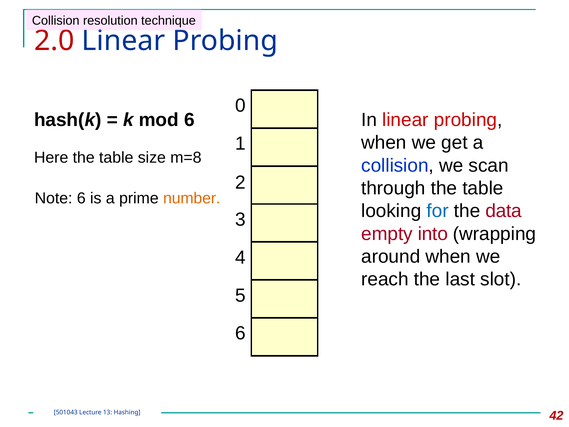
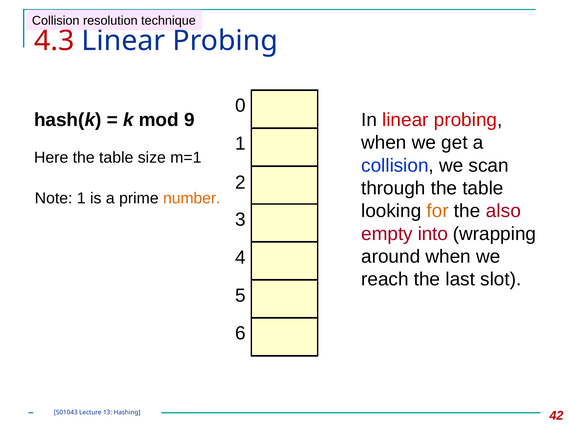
2.0: 2.0 -> 4.3
mod 6: 6 -> 9
m=8: m=8 -> m=1
Note 6: 6 -> 1
for colour: blue -> orange
data: data -> also
